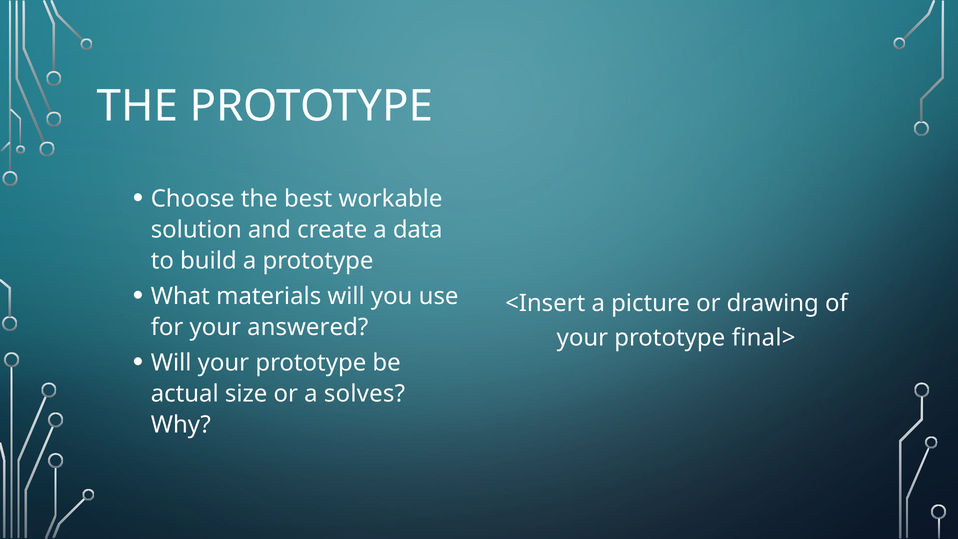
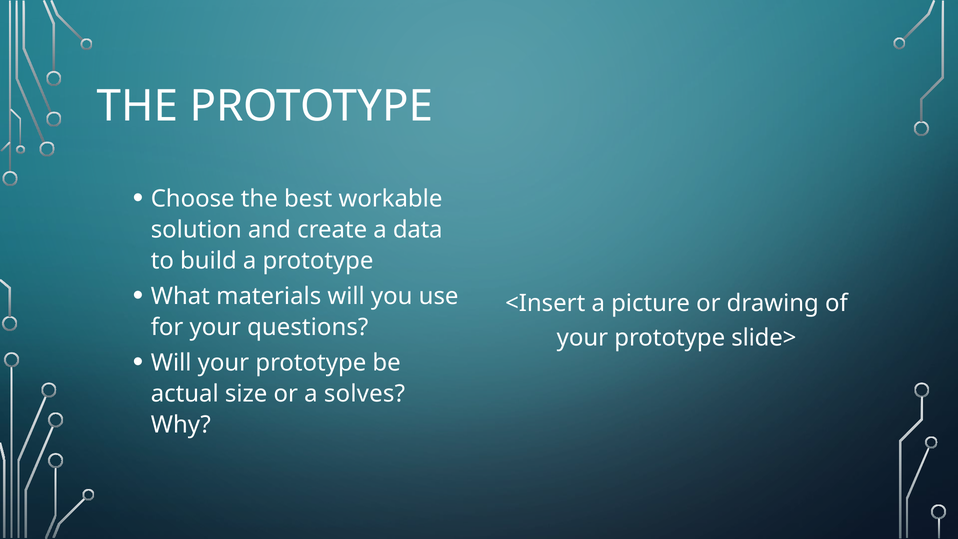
answered: answered -> questions
final>: final> -> slide>
